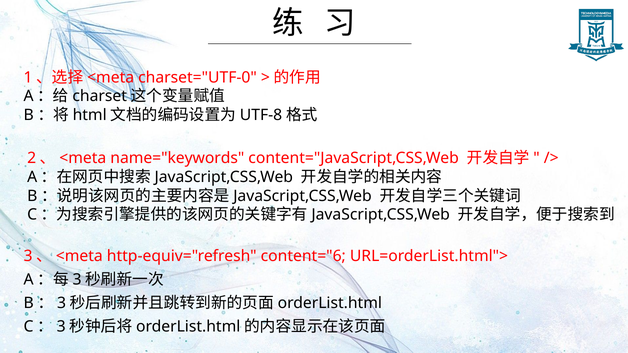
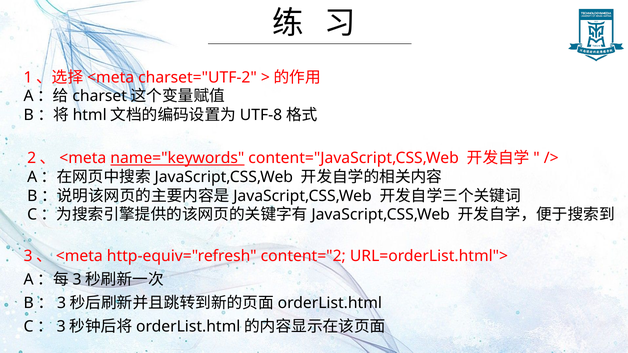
charset="UTF-0: charset="UTF-0 -> charset="UTF-2
name="keywords underline: none -> present
content="6: content="6 -> content="2
